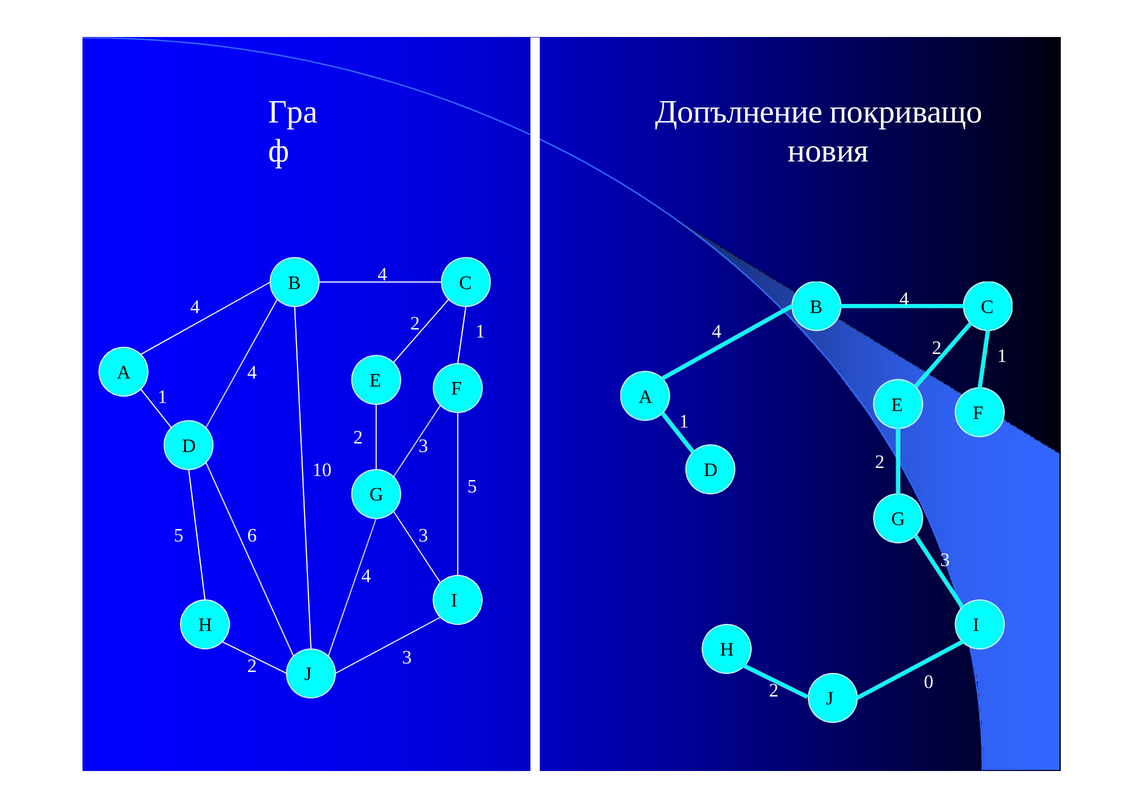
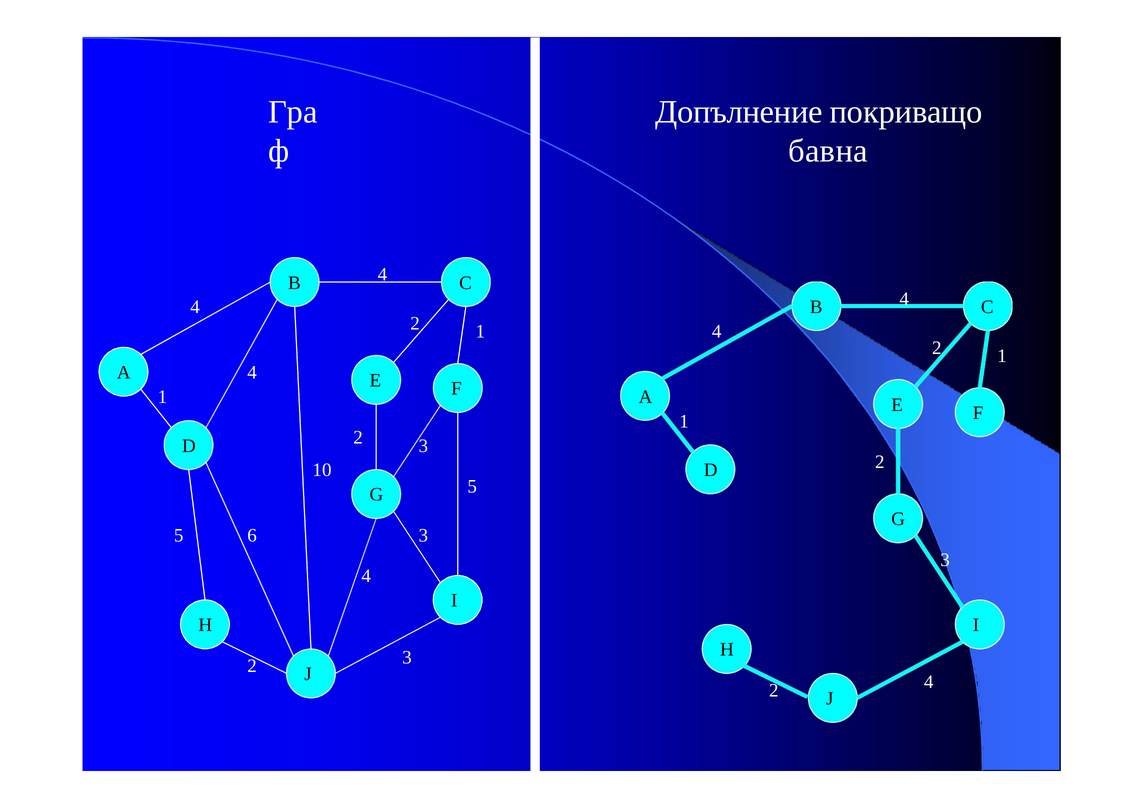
новия: новия -> бавна
J 0: 0 -> 4
